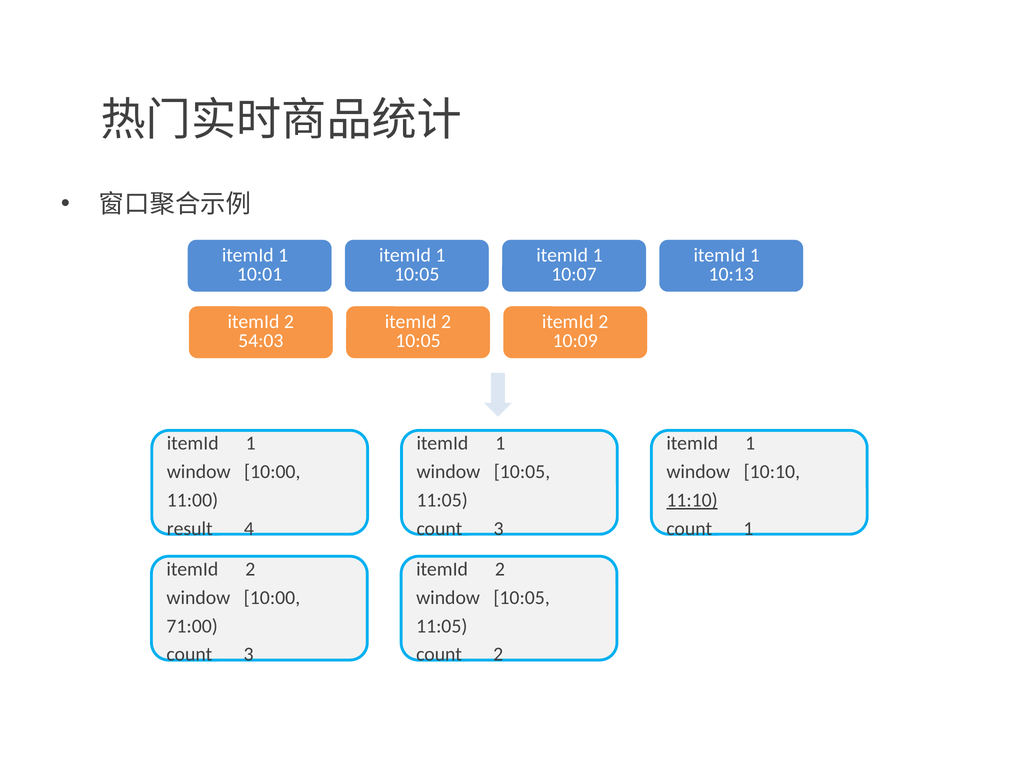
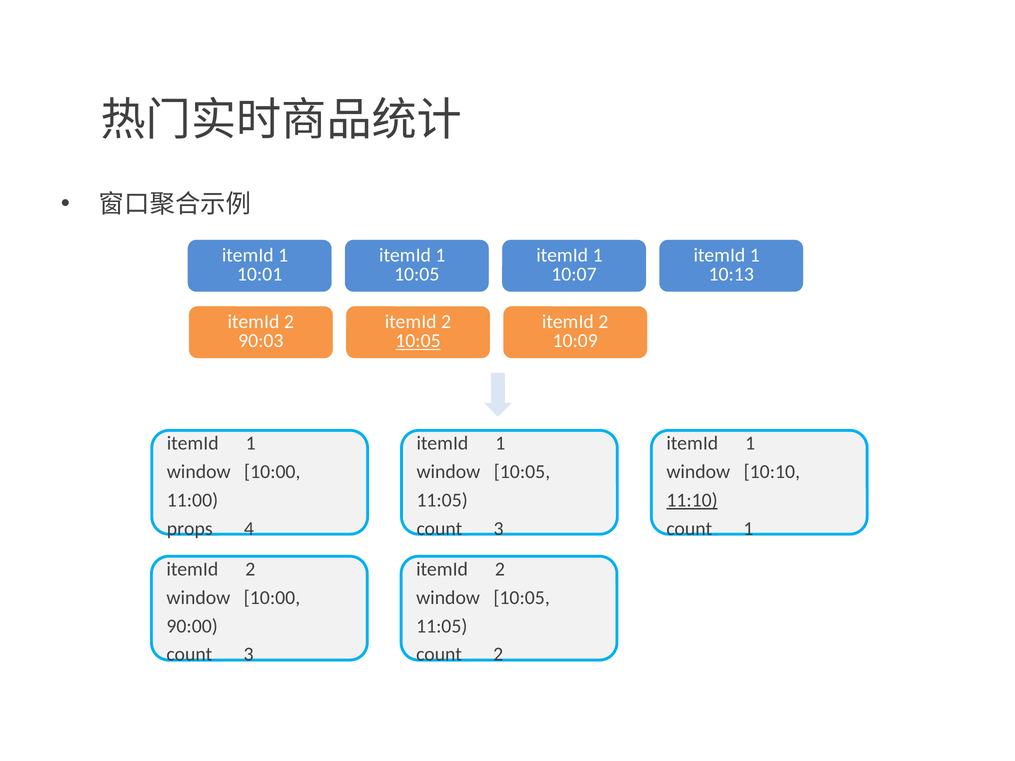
54:03: 54:03 -> 90:03
10:05 at (418, 341) underline: none -> present
result: result -> props
71:00: 71:00 -> 90:00
